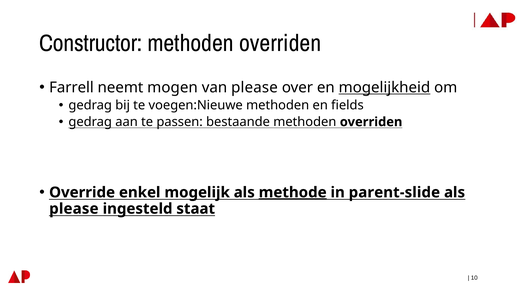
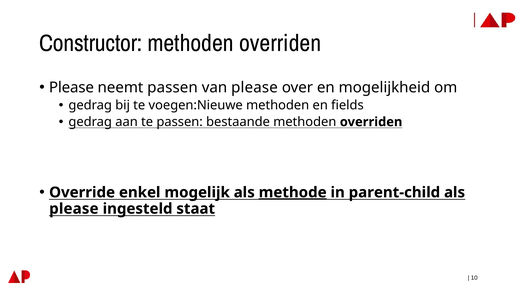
Farrell at (71, 87): Farrell -> Please
neemt mogen: mogen -> passen
mogelijkheid underline: present -> none
parent-slide: parent-slide -> parent-child
